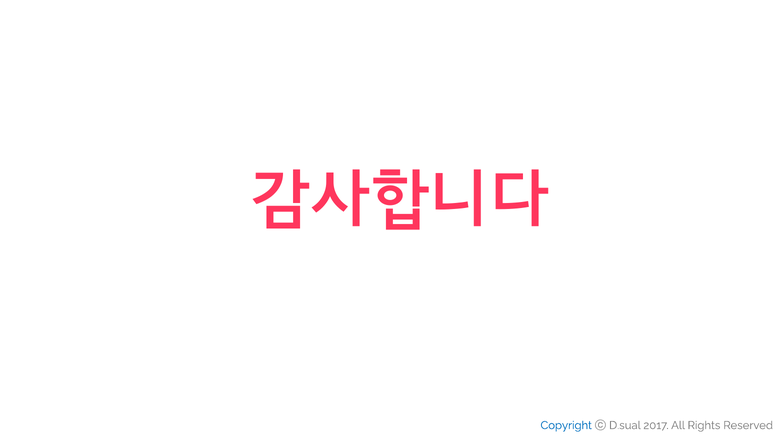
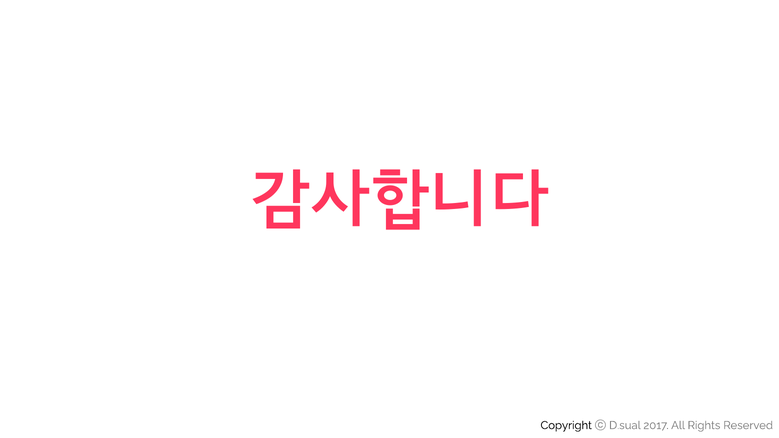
Copyright colour: blue -> black
